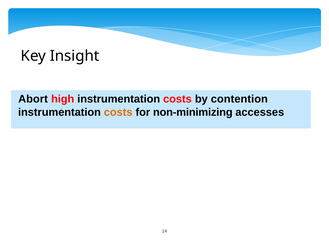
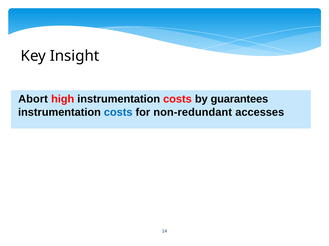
contention: contention -> guarantees
costs at (118, 112) colour: orange -> blue
non-minimizing: non-minimizing -> non-redundant
